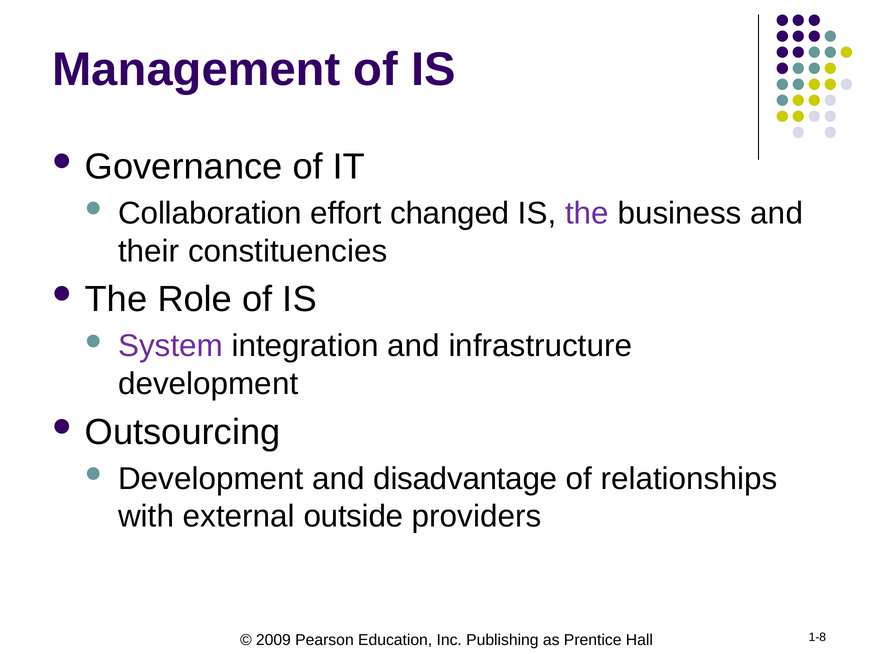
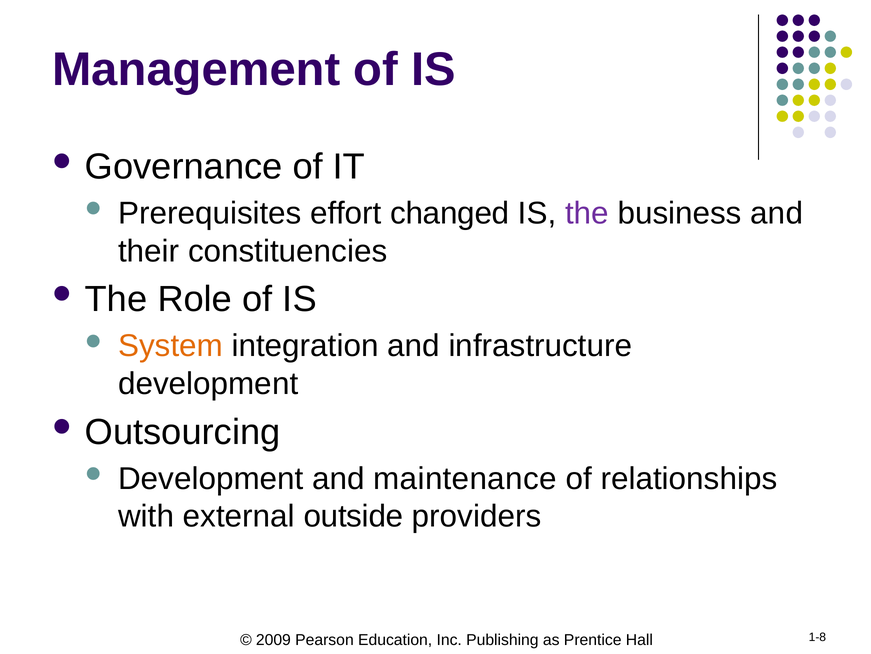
Collaboration: Collaboration -> Prerequisites
System colour: purple -> orange
disadvantage: disadvantage -> maintenance
